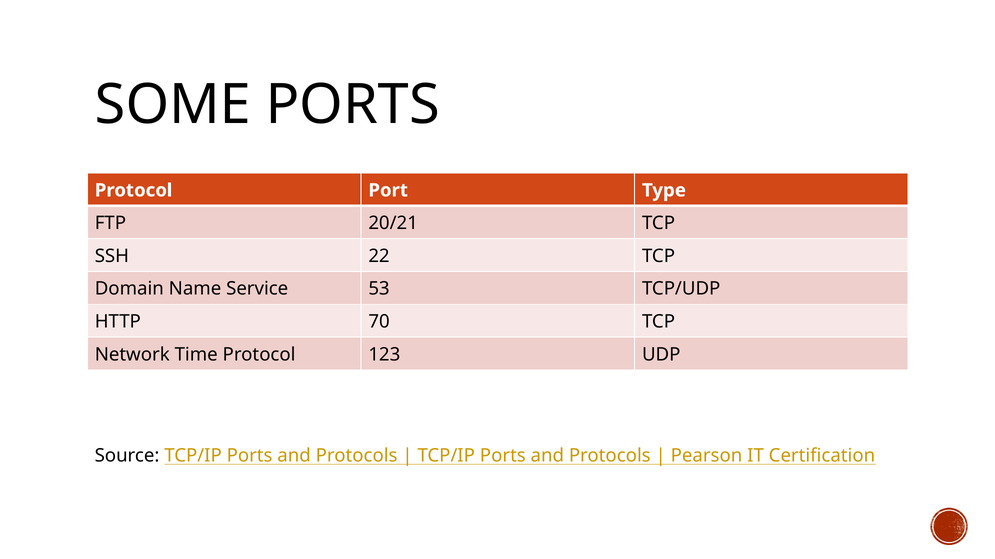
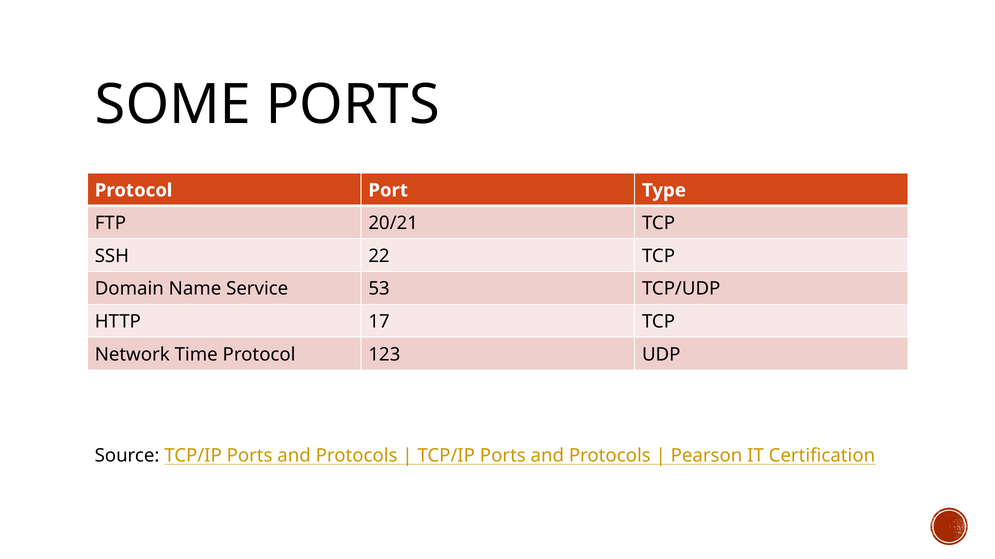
70: 70 -> 17
